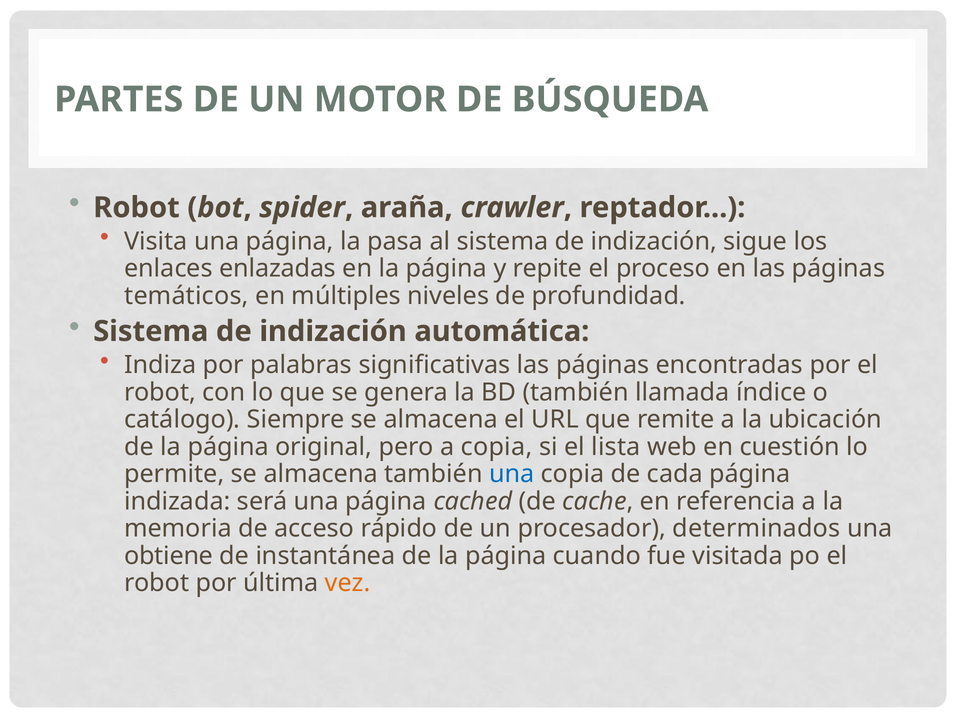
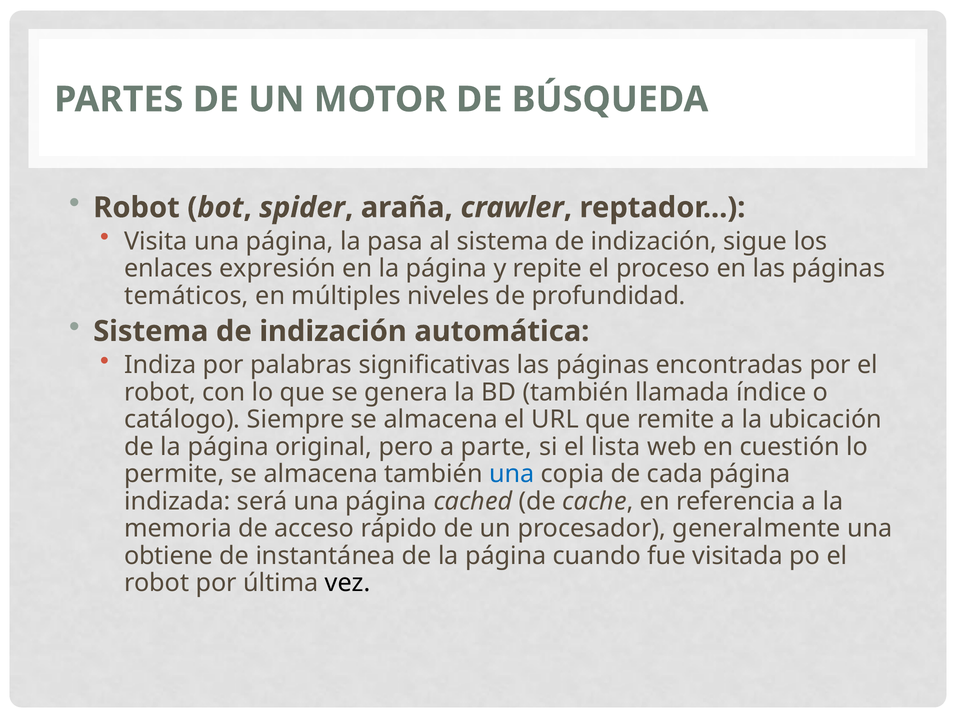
enlazadas: enlazadas -> expresión
a copia: copia -> parte
determinados: determinados -> generalmente
vez colour: orange -> black
